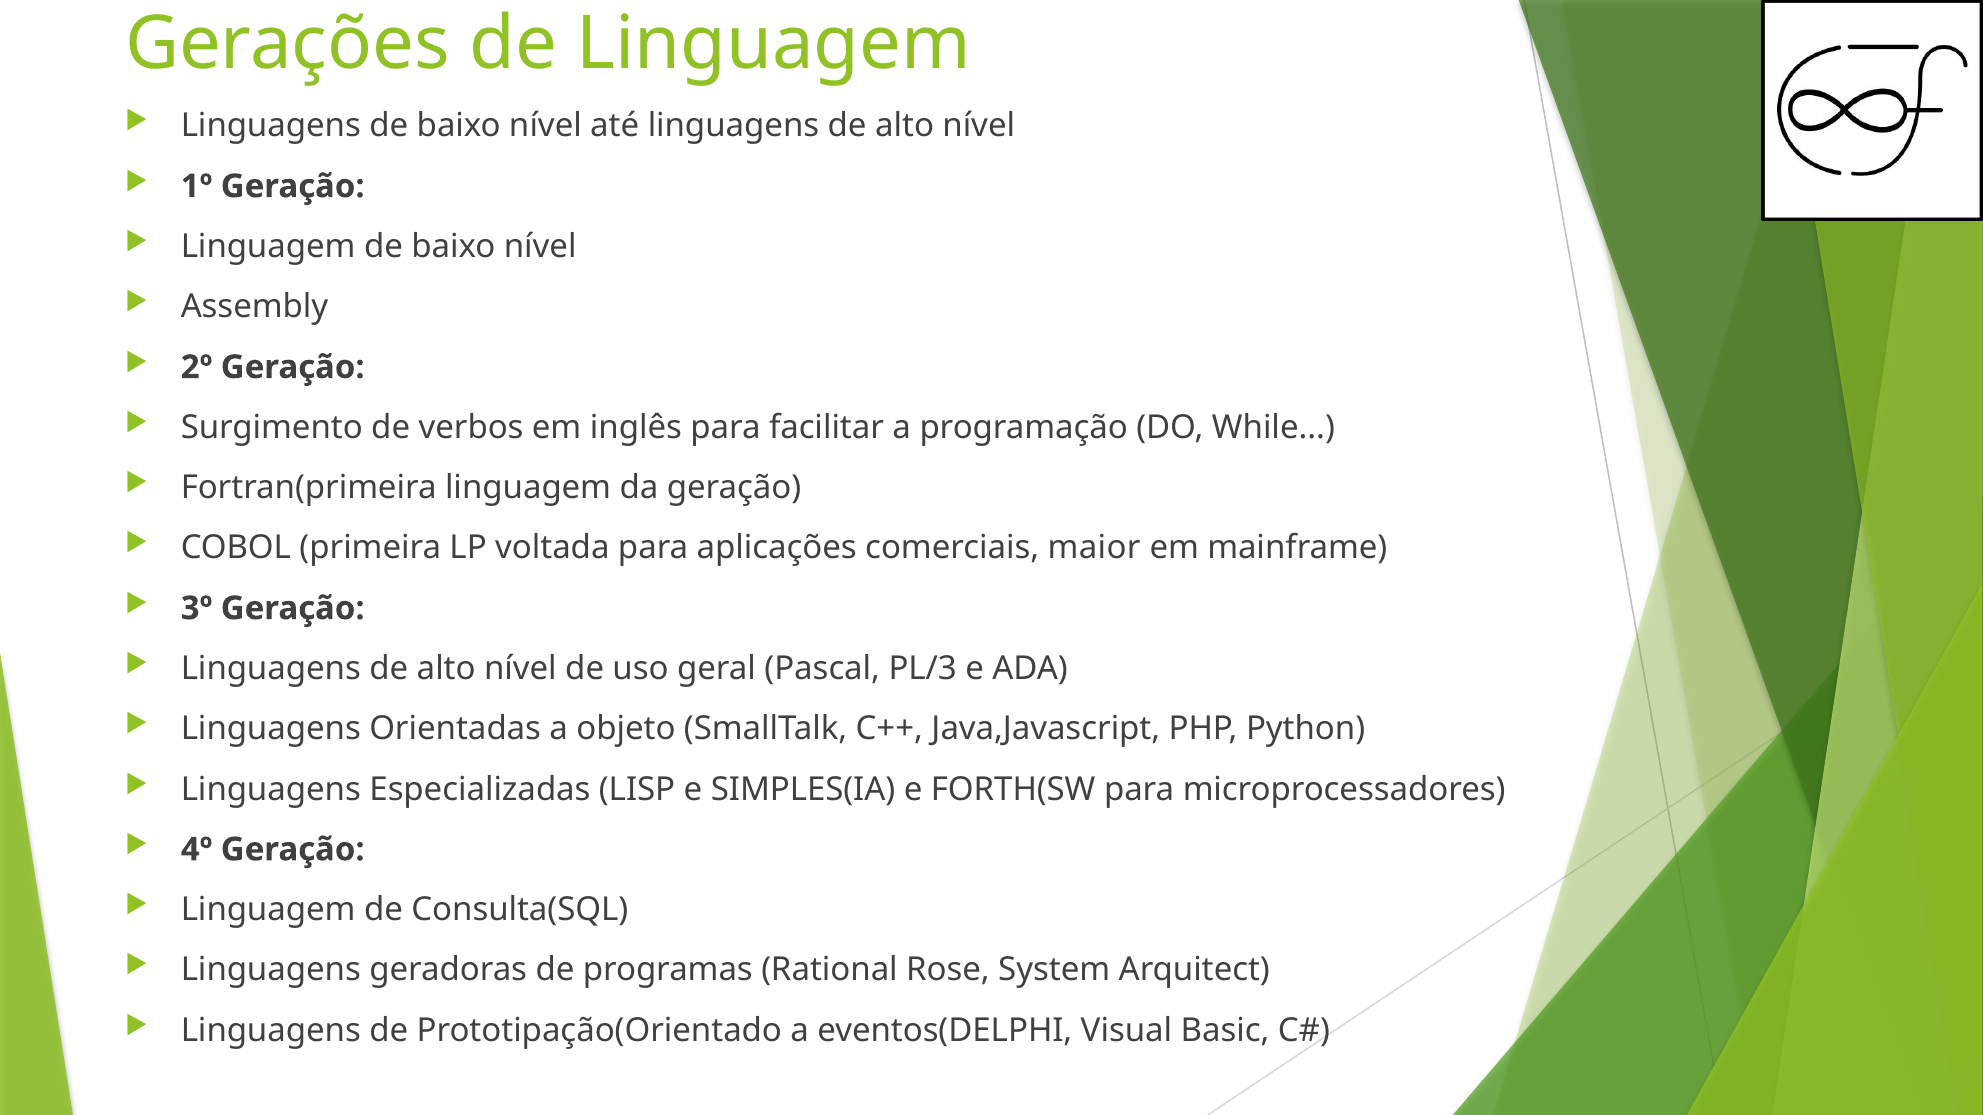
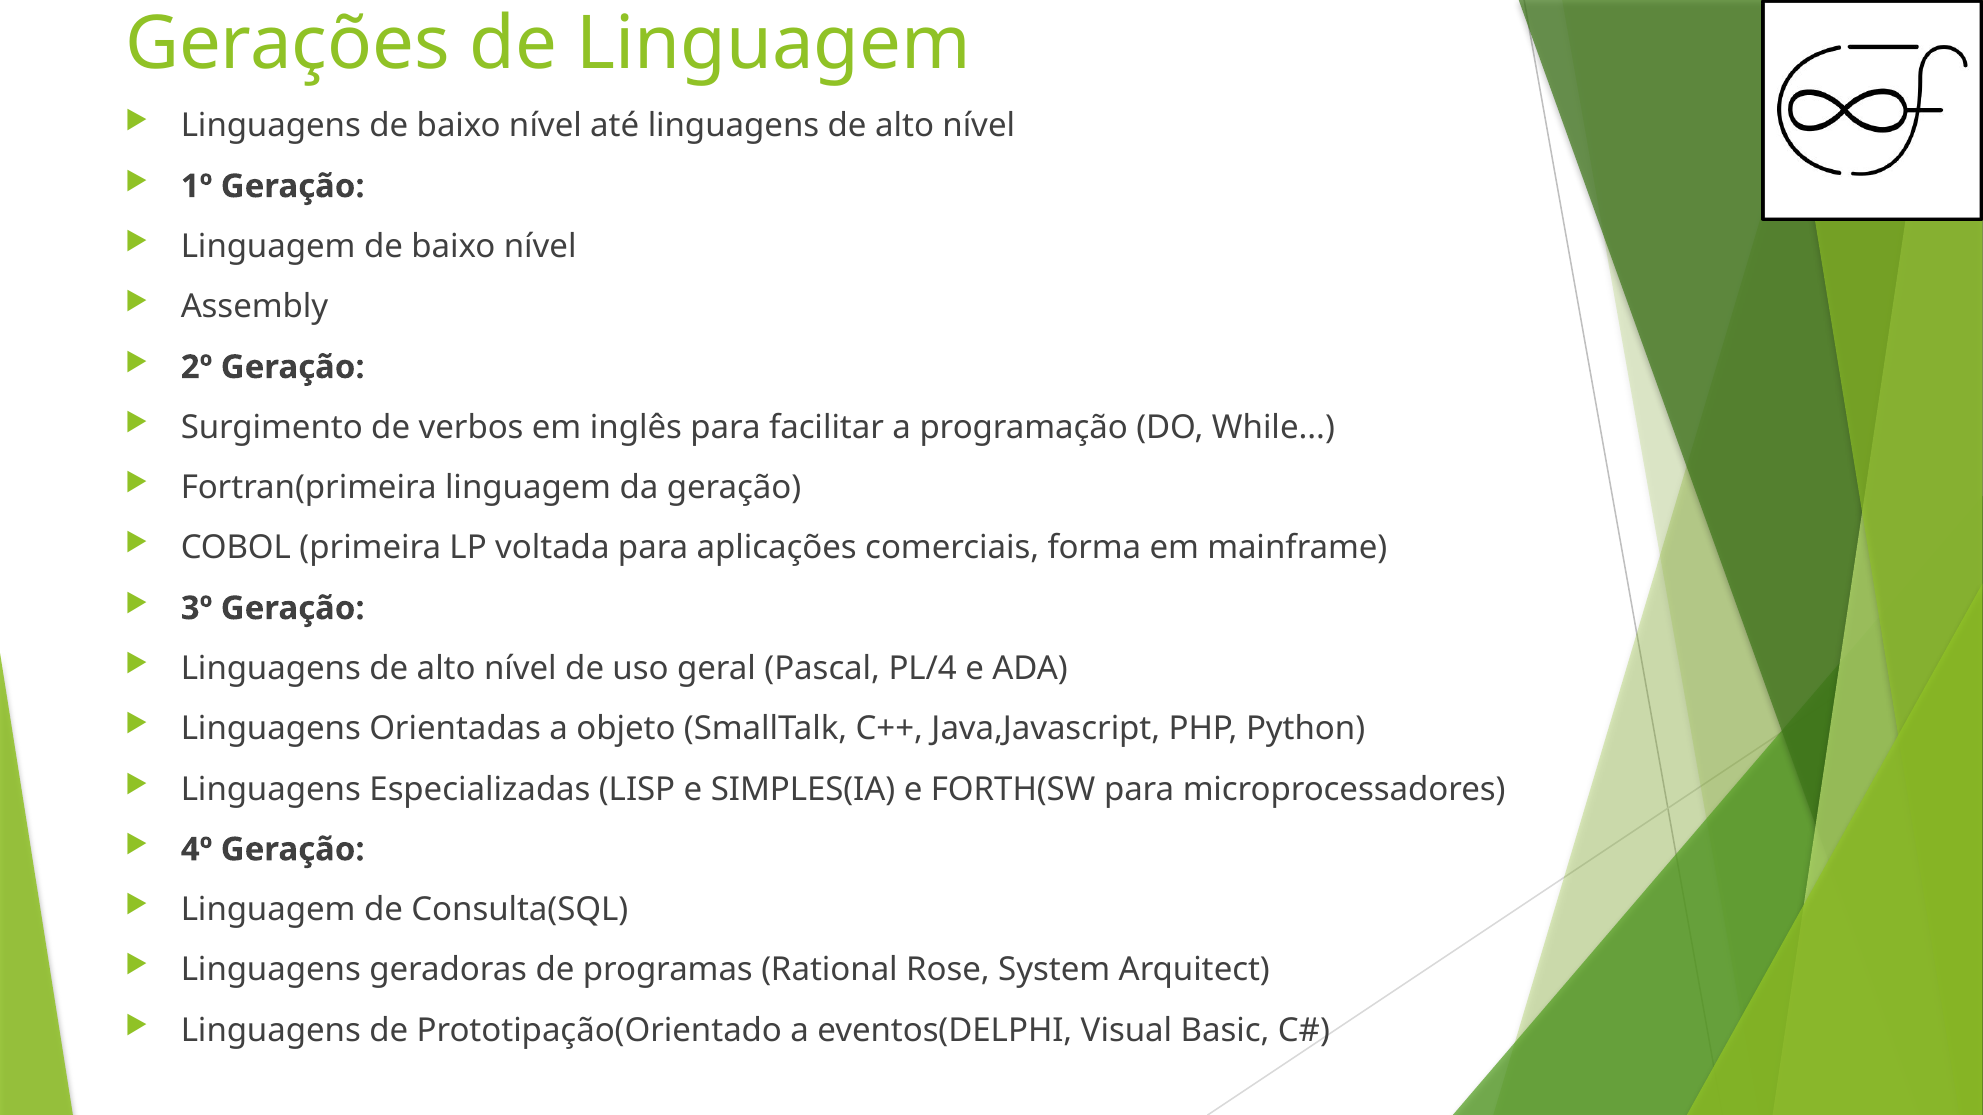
maior: maior -> forma
PL/3: PL/3 -> PL/4
